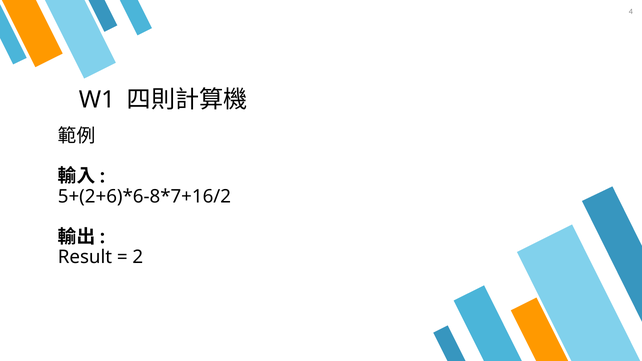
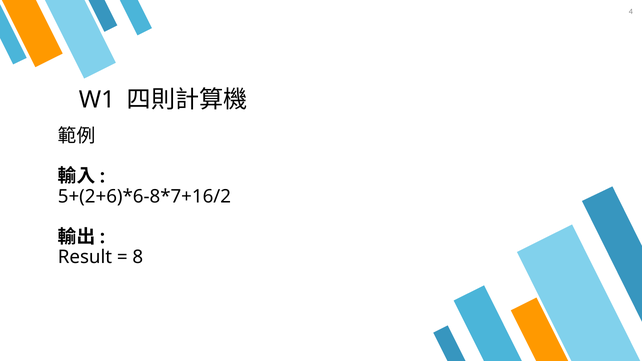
2: 2 -> 8
